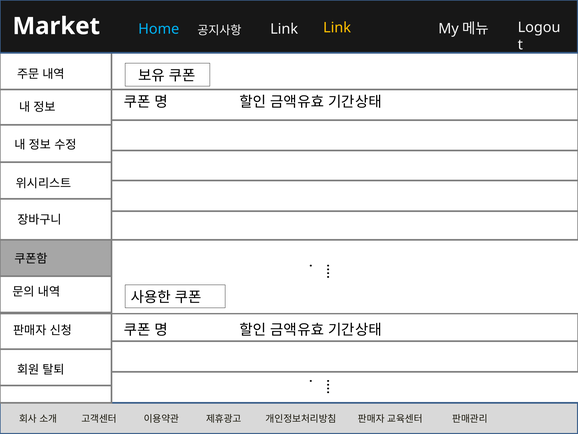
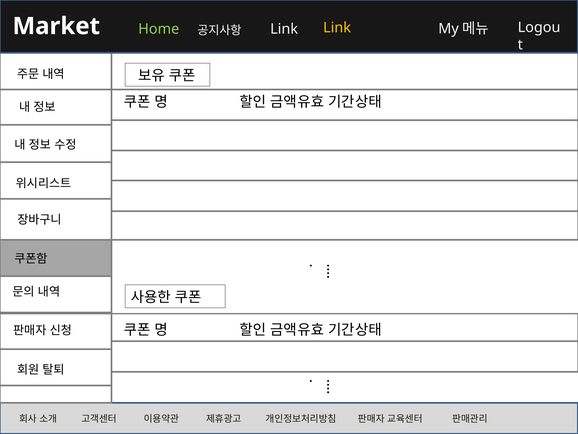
Home colour: light blue -> light green
